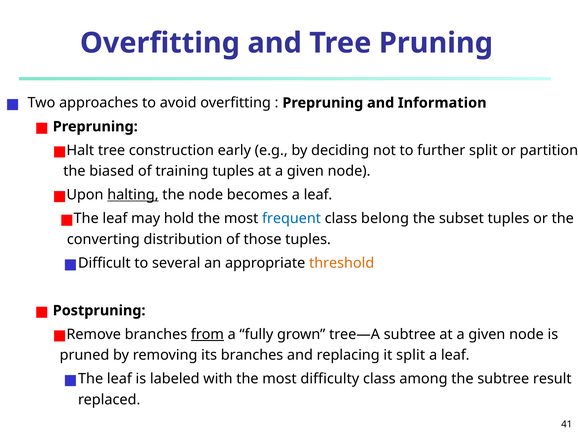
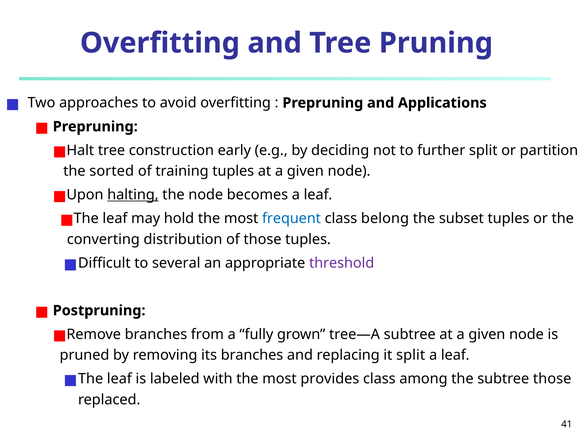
Information: Information -> Applications
biased: biased -> sorted
threshold colour: orange -> purple
from underline: present -> none
difficulty: difficulty -> provides
subtree result: result -> those
